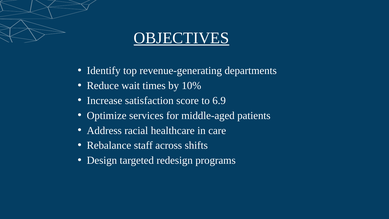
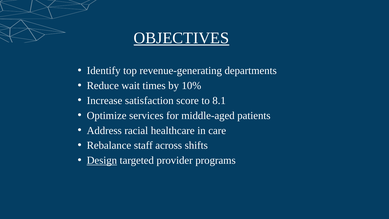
6.9: 6.9 -> 8.1
Design underline: none -> present
redesign: redesign -> provider
